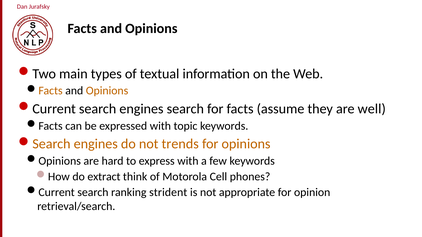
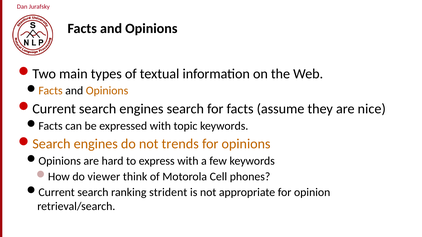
well: well -> nice
extract: extract -> viewer
